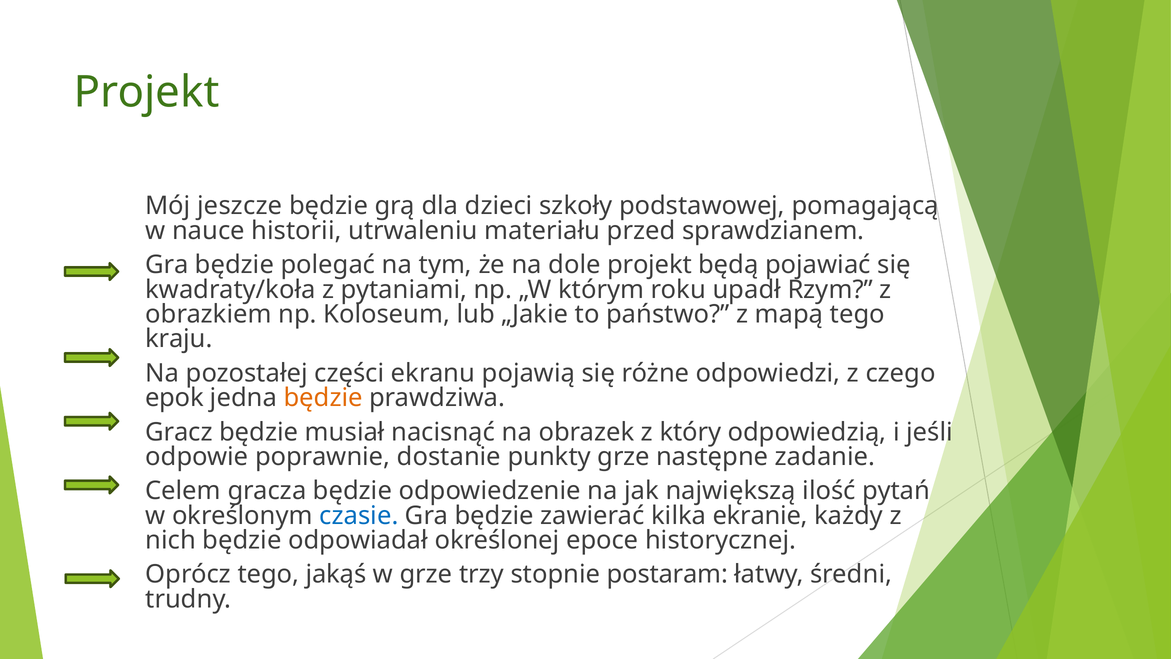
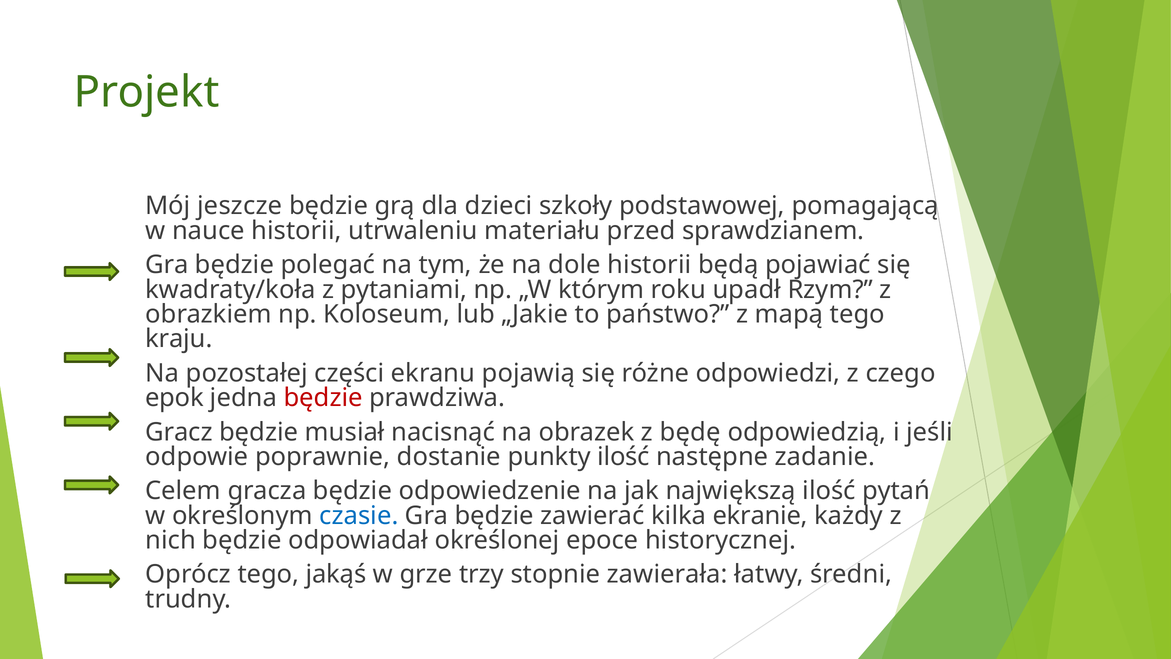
dole projekt: projekt -> historii
będzie at (323, 398) colour: orange -> red
który: który -> będę
punkty grze: grze -> ilość
postaram: postaram -> zawierała
